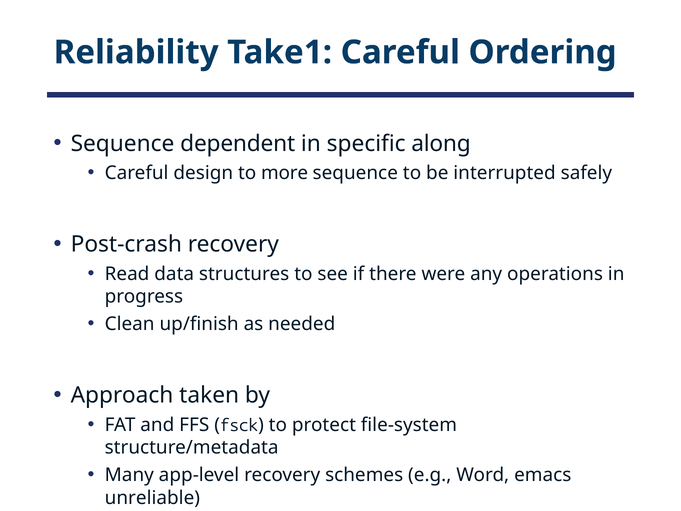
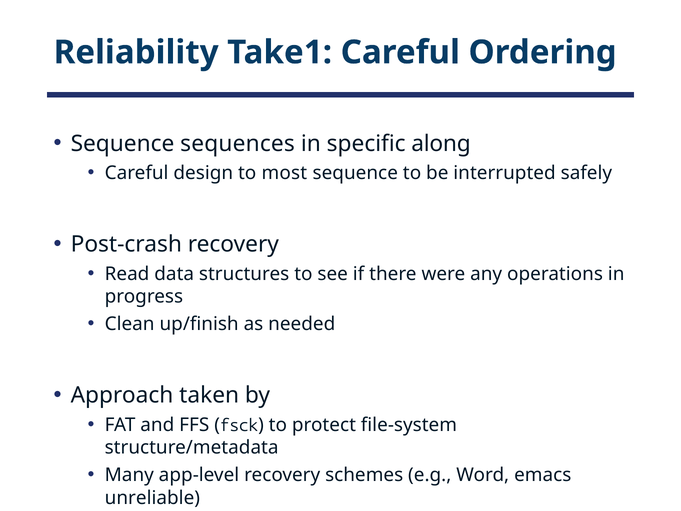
dependent: dependent -> sequences
more: more -> most
